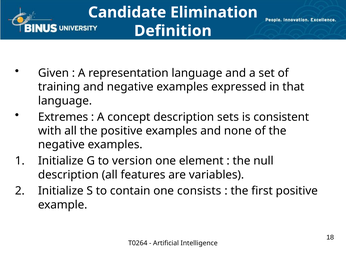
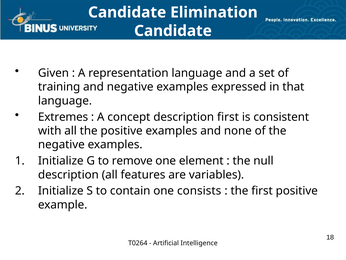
Definition at (173, 31): Definition -> Candidate
description sets: sets -> first
version: version -> remove
